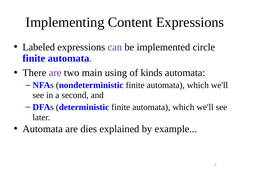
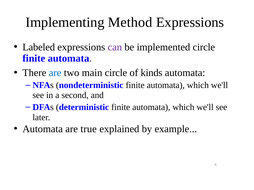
Content: Content -> Method
are at (55, 73) colour: purple -> blue
main using: using -> circle
dies: dies -> true
